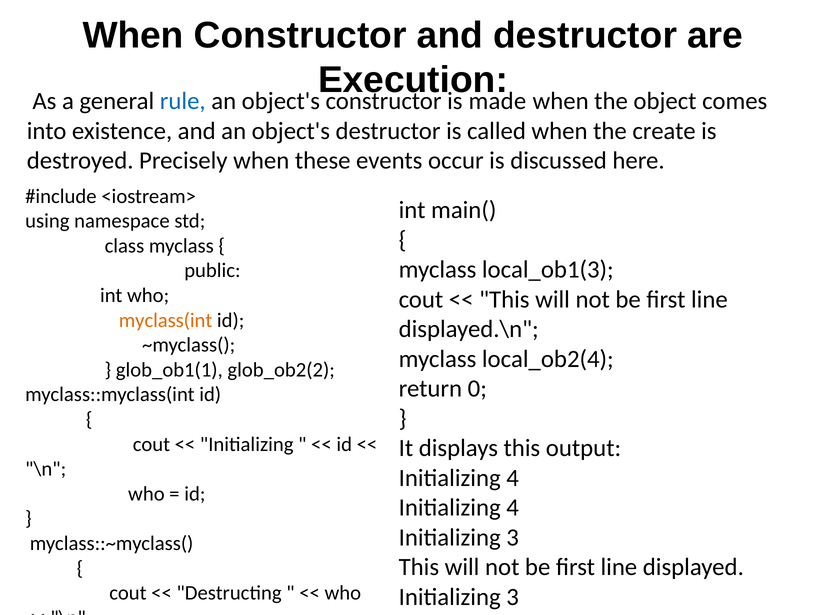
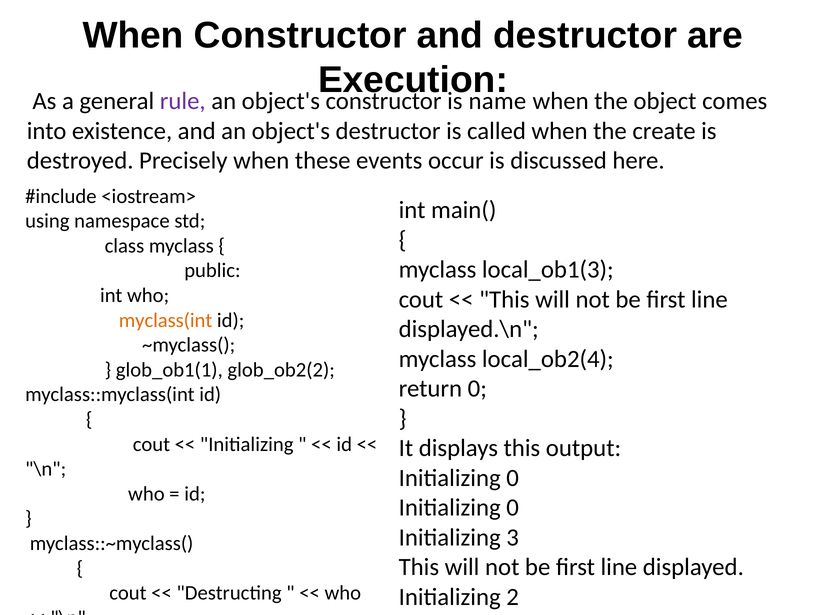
rule colour: blue -> purple
made: made -> name
4 at (513, 478): 4 -> 0
4 at (513, 508): 4 -> 0
3 at (513, 597): 3 -> 2
